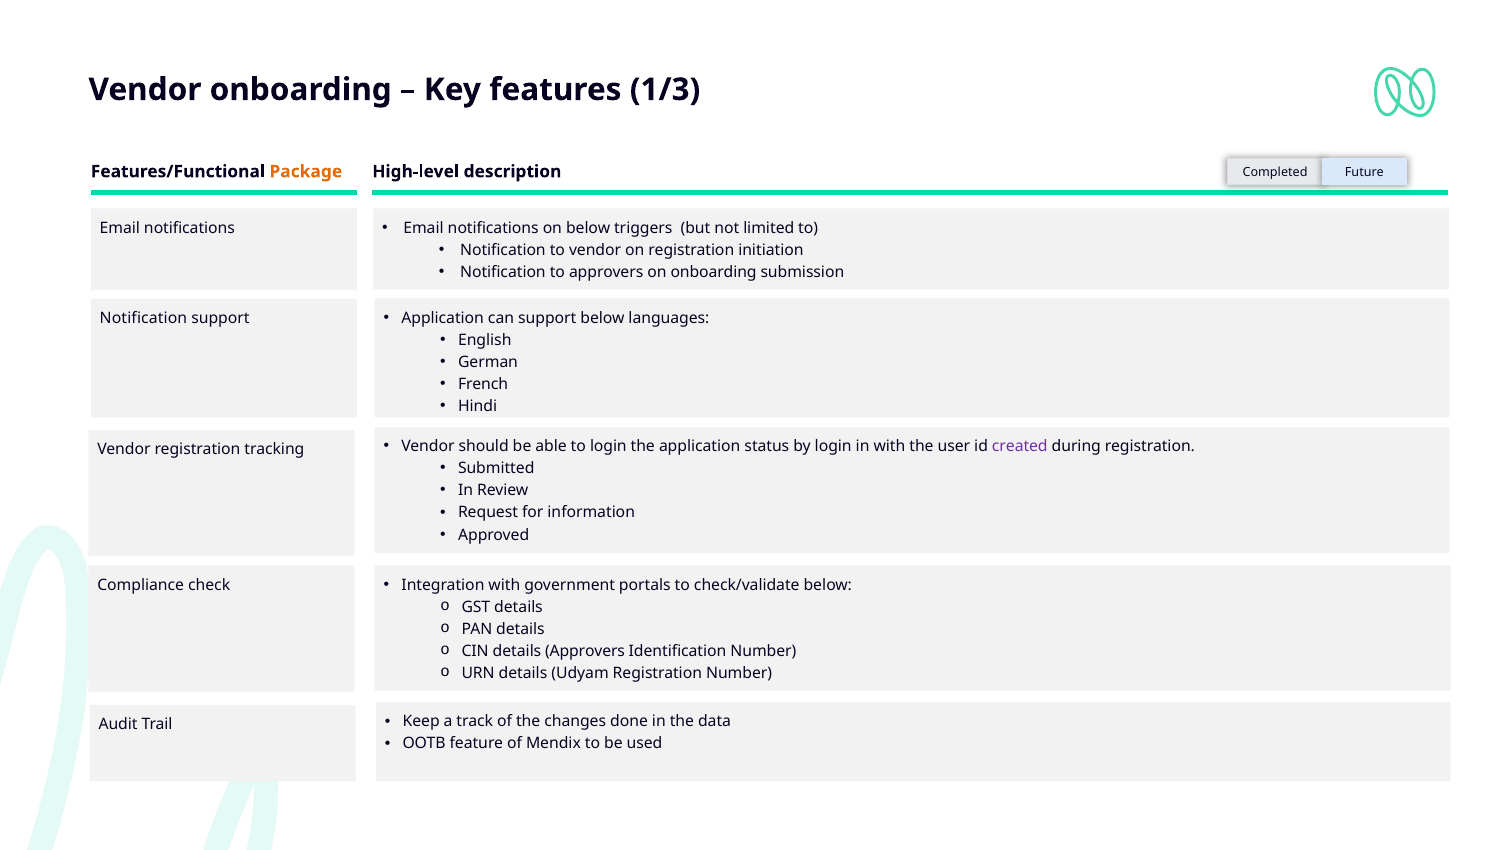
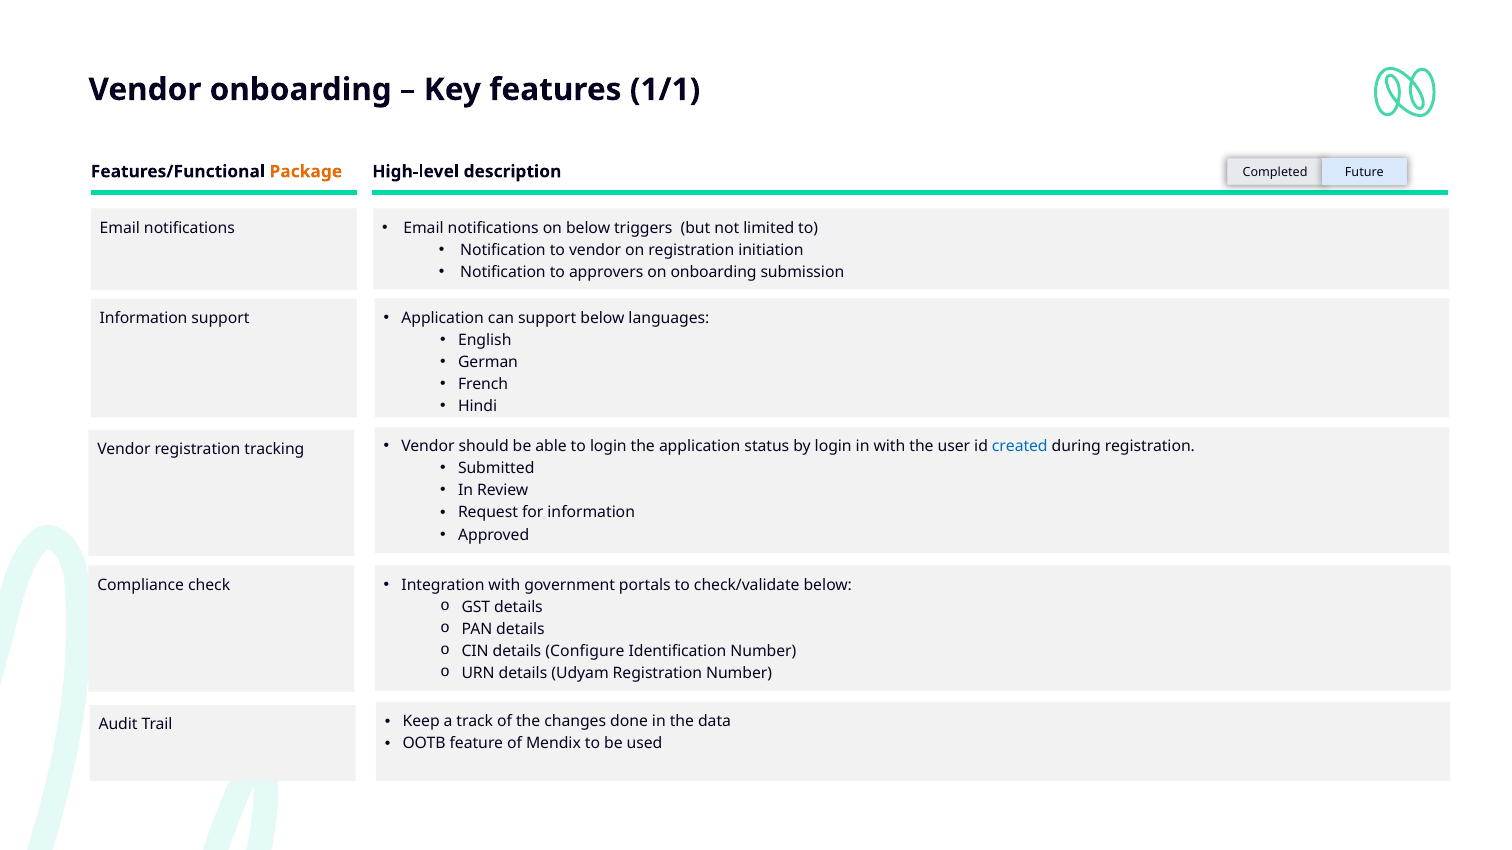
1/3: 1/3 -> 1/1
Notification at (143, 318): Notification -> Information
created colour: purple -> blue
details Approvers: Approvers -> Configure
